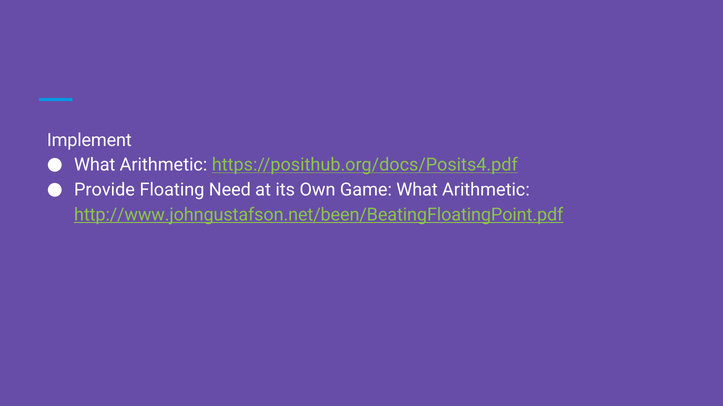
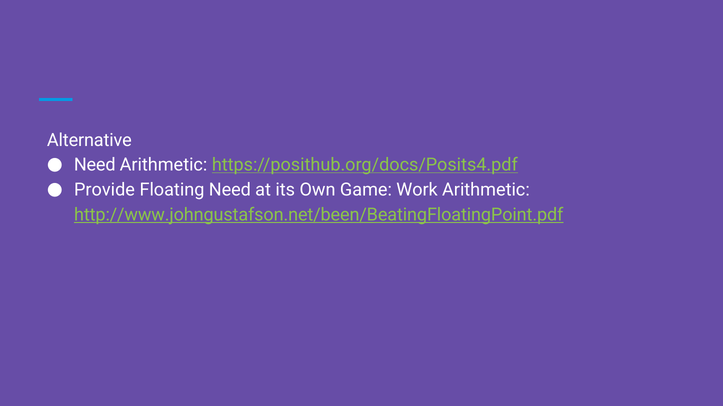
Implement: Implement -> Alternative
What at (95, 165): What -> Need
Game What: What -> Work
